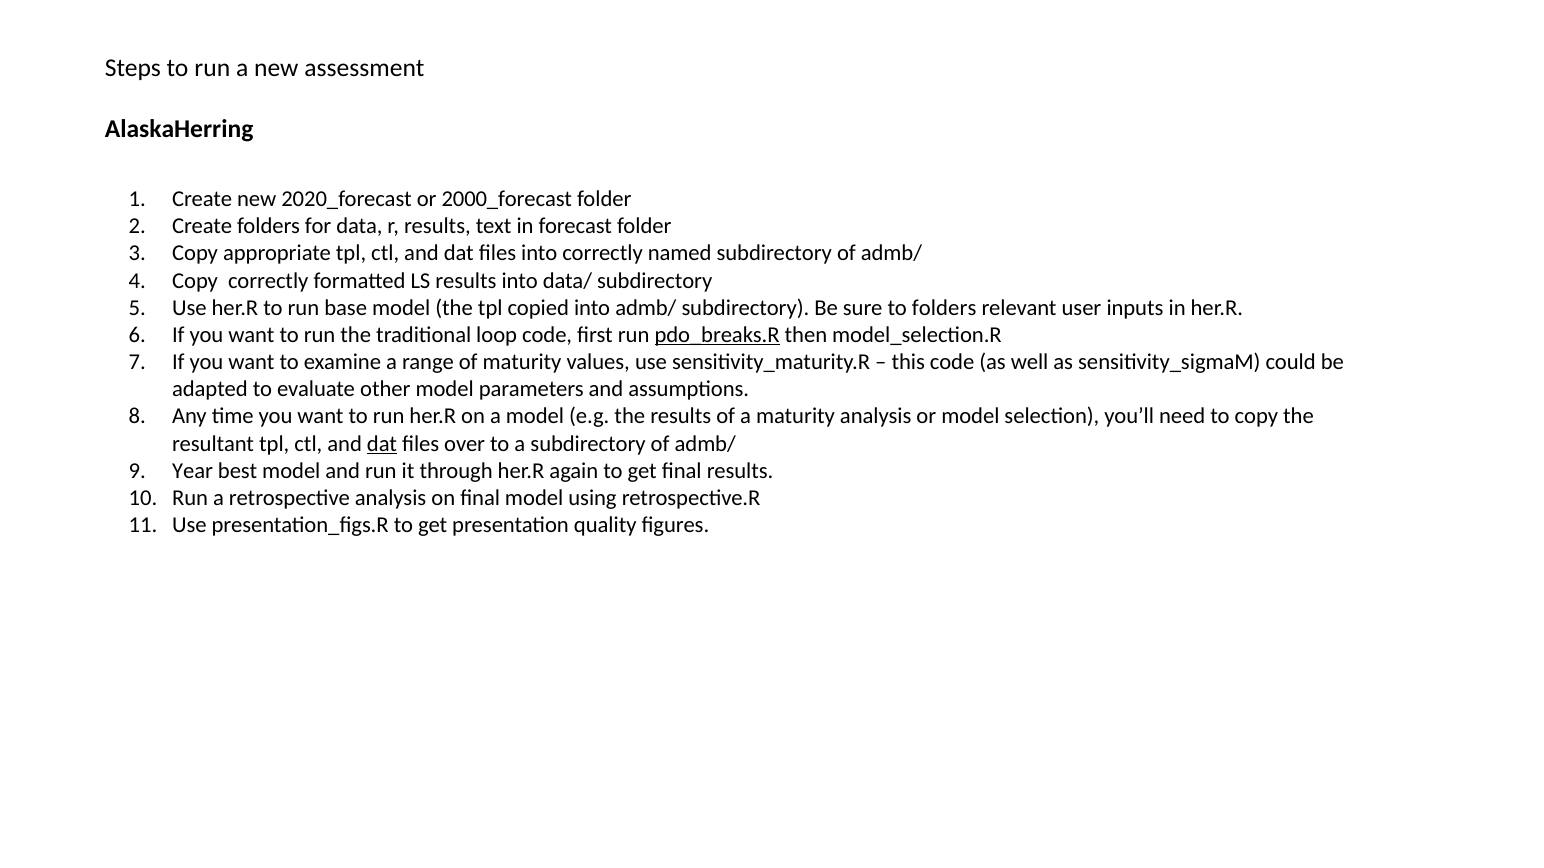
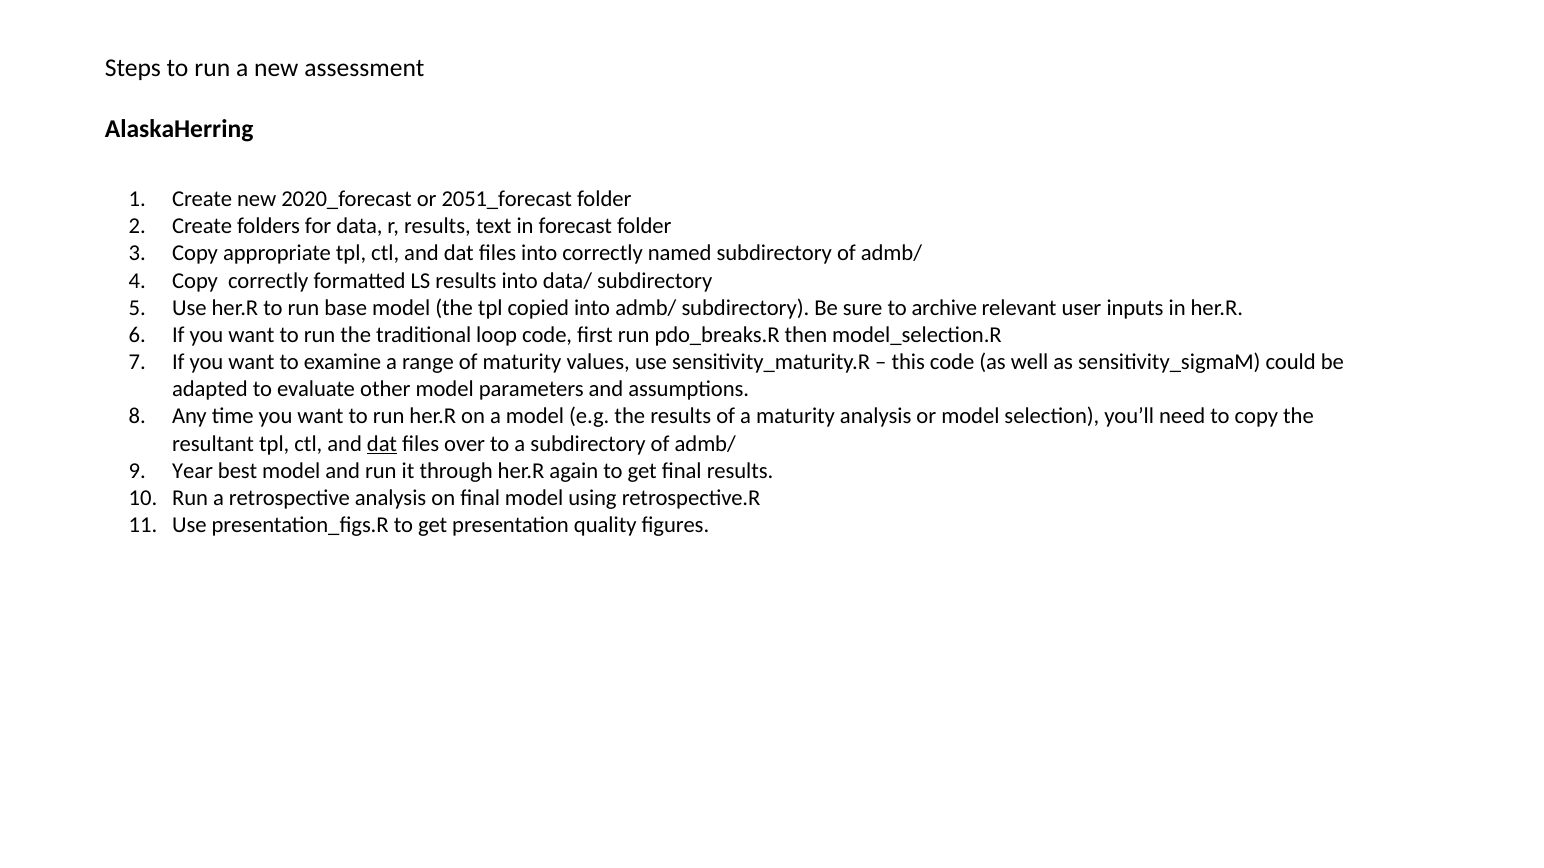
2000_forecast: 2000_forecast -> 2051_forecast
to folders: folders -> archive
pdo_breaks.R underline: present -> none
